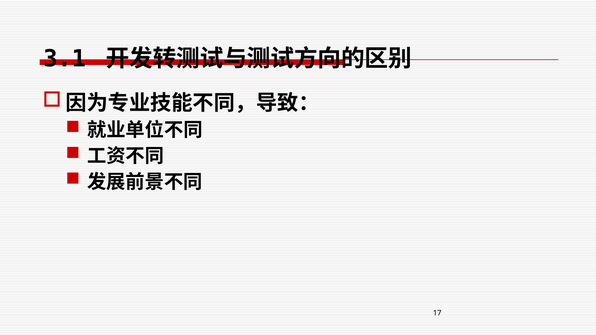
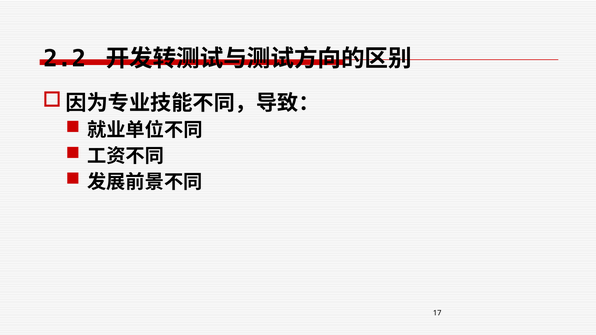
3.1: 3.1 -> 2.2
